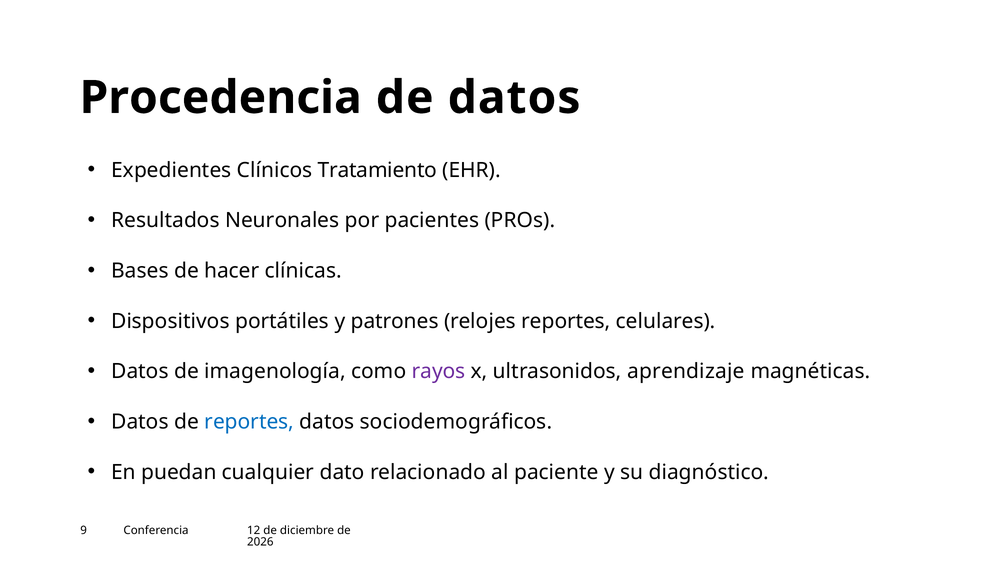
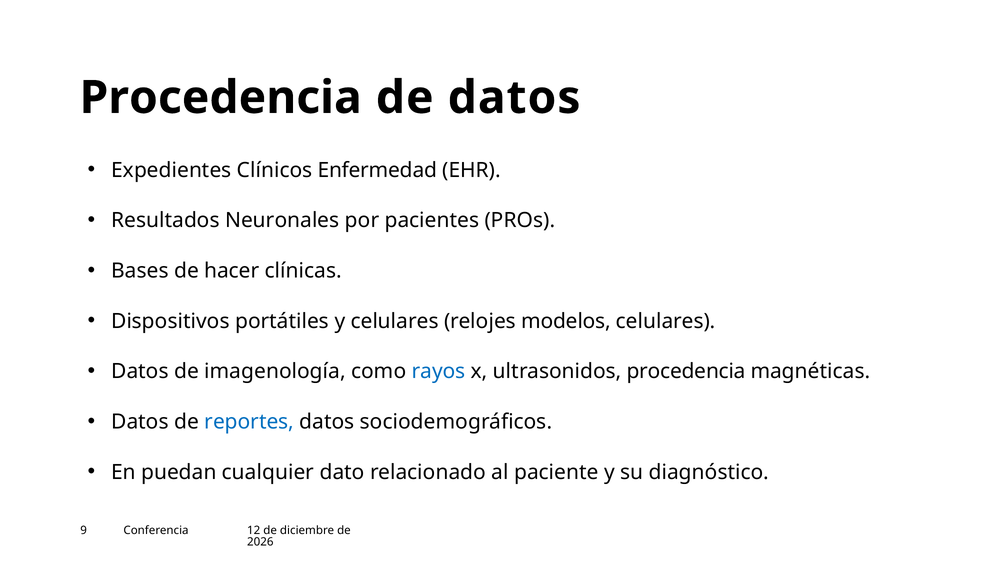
Tratamiento: Tratamiento -> Enfermedad
y patrones: patrones -> celulares
relojes reportes: reportes -> modelos
rayos colour: purple -> blue
ultrasonidos aprendizaje: aprendizaje -> procedencia
